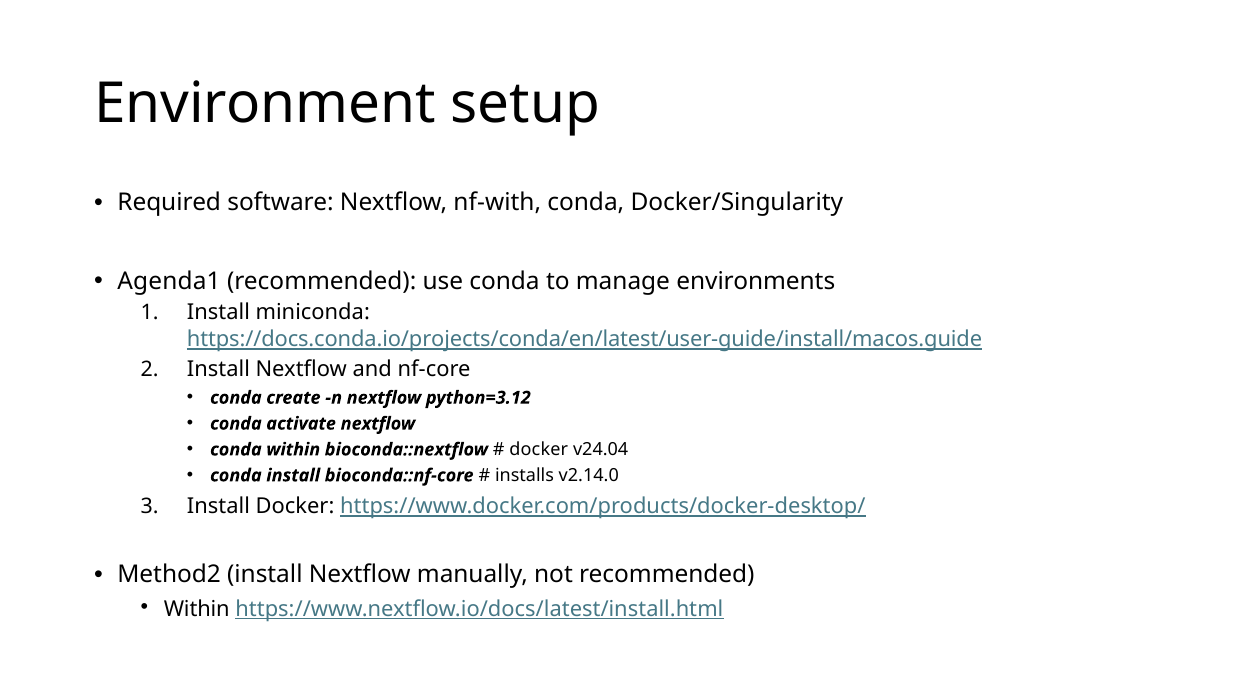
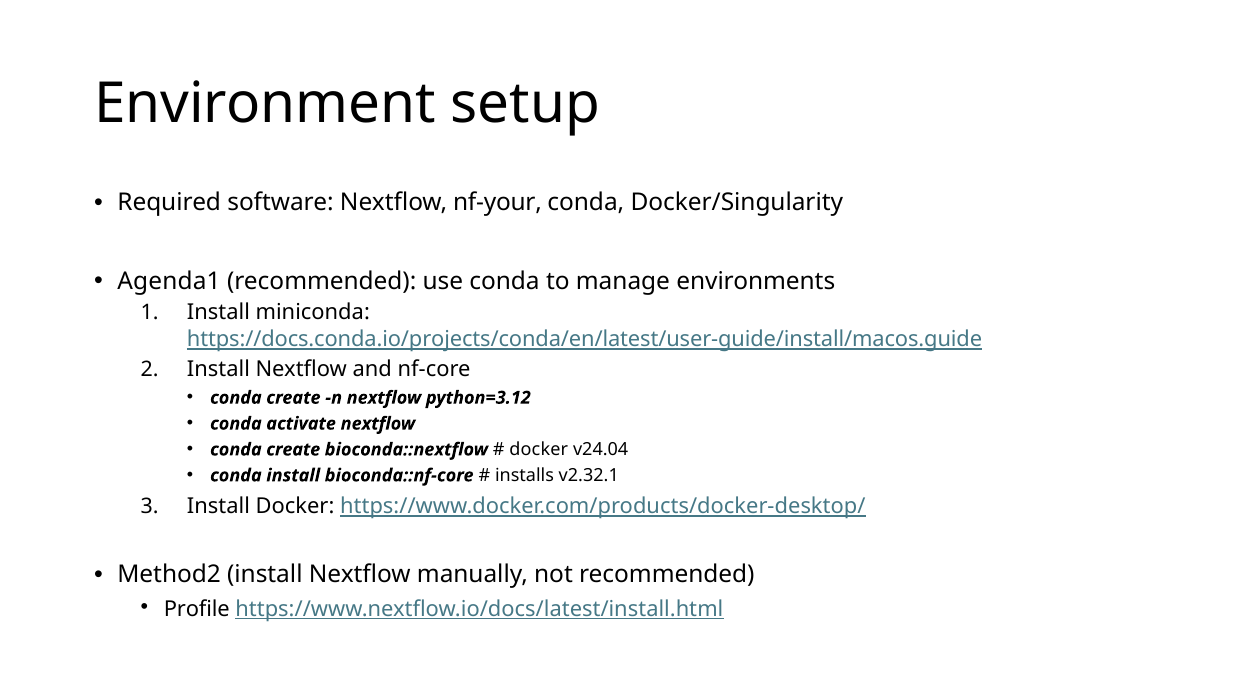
nf-with: nf-with -> nf-your
within at (293, 450): within -> create
v2.14.0: v2.14.0 -> v2.32.1
Within at (197, 609): Within -> Profile
